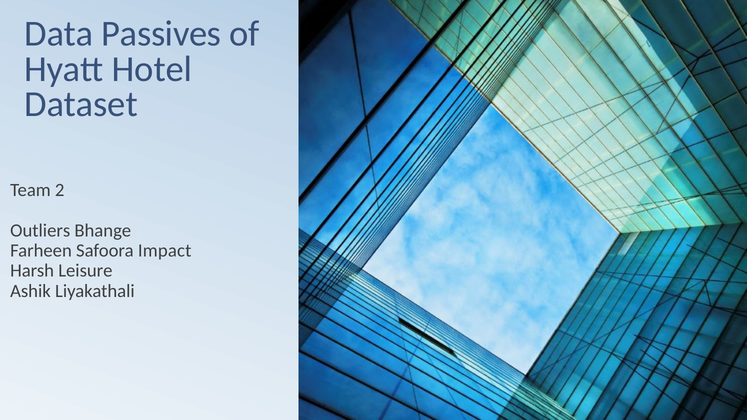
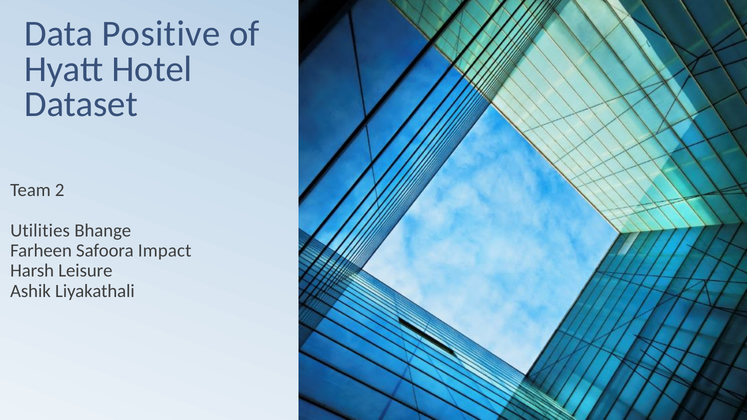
Passives: Passives -> Positive
Outliers: Outliers -> Utilities
